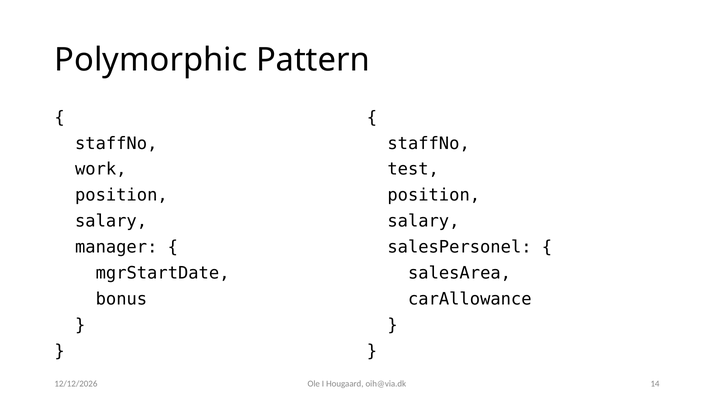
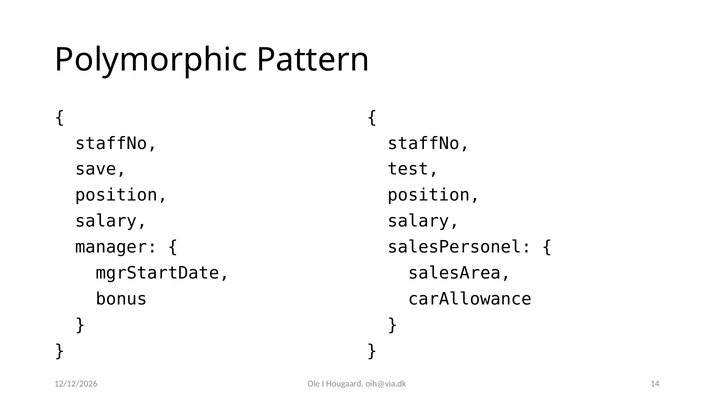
work: work -> save
